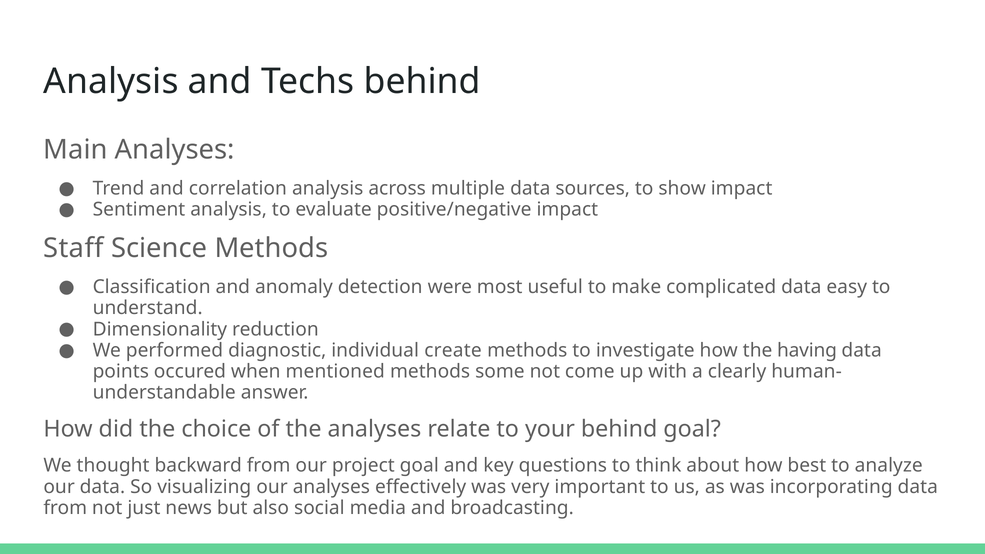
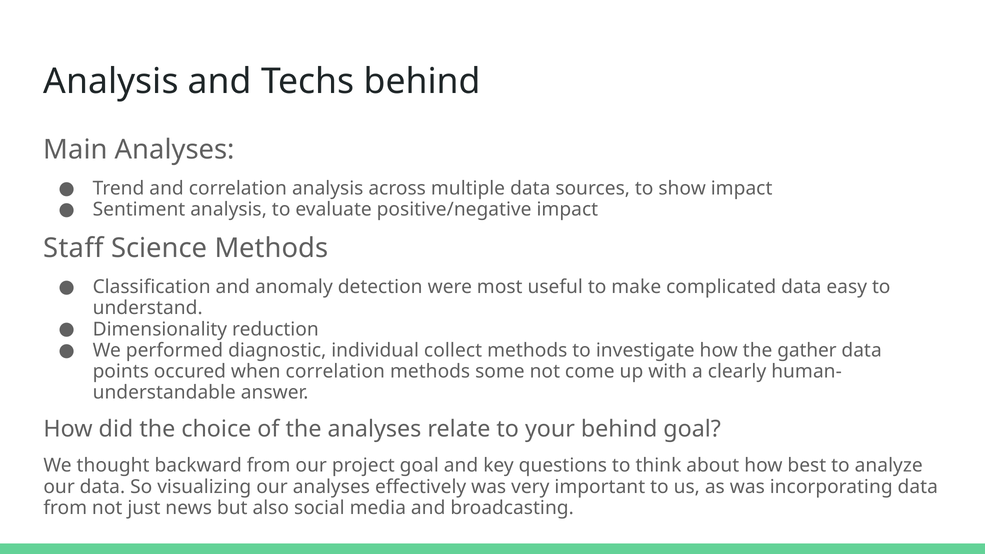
create: create -> collect
having: having -> gather
when mentioned: mentioned -> correlation
